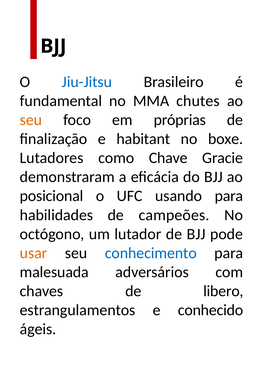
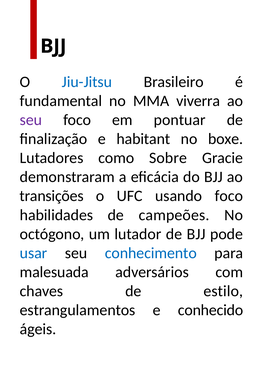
chutes: chutes -> viverra
seu at (31, 120) colour: orange -> purple
próprias: próprias -> pontuar
Chave: Chave -> Sobre
posicional: posicional -> transições
usando para: para -> foco
usar colour: orange -> blue
libero: libero -> estilo
